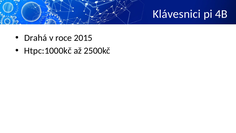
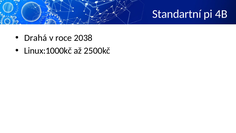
Klávesnici: Klávesnici -> Standartní
2015: 2015 -> 2038
Htpc:1000kč: Htpc:1000kč -> Linux:1000kč
